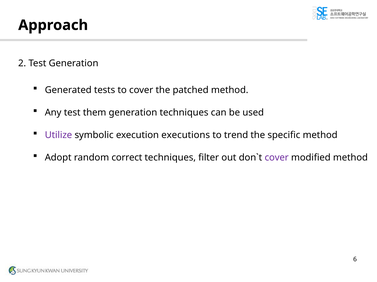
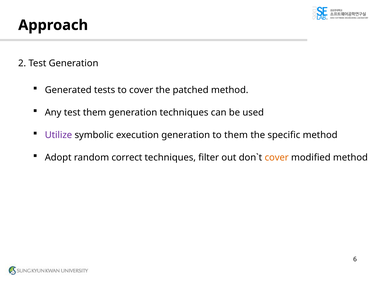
execution executions: executions -> generation
to trend: trend -> them
cover at (277, 158) colour: purple -> orange
